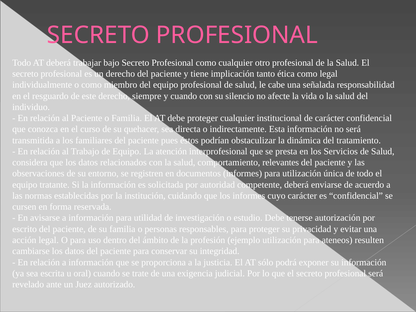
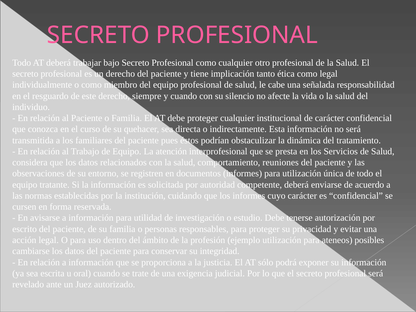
relevantes: relevantes -> reuniones
resulten: resulten -> posibles
